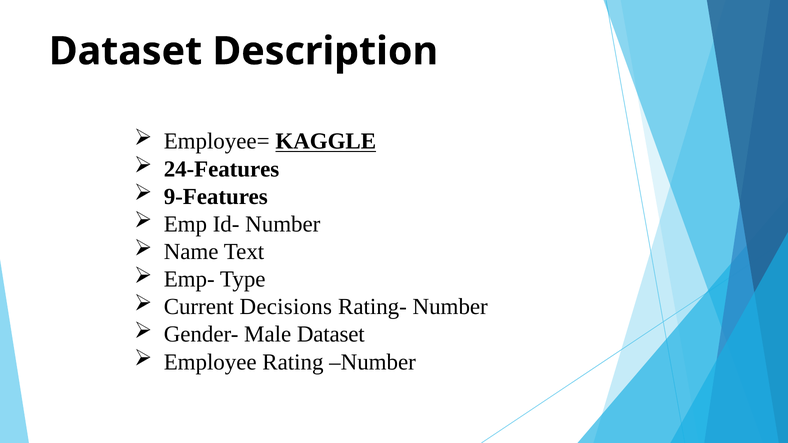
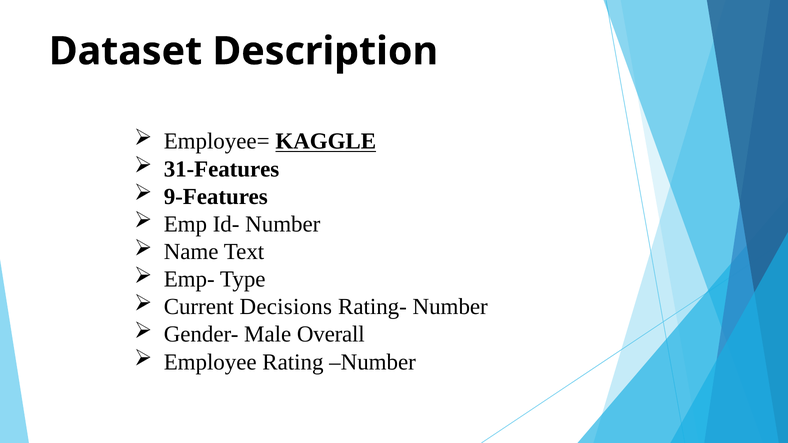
24-Features: 24-Features -> 31-Features
Male Dataset: Dataset -> Overall
